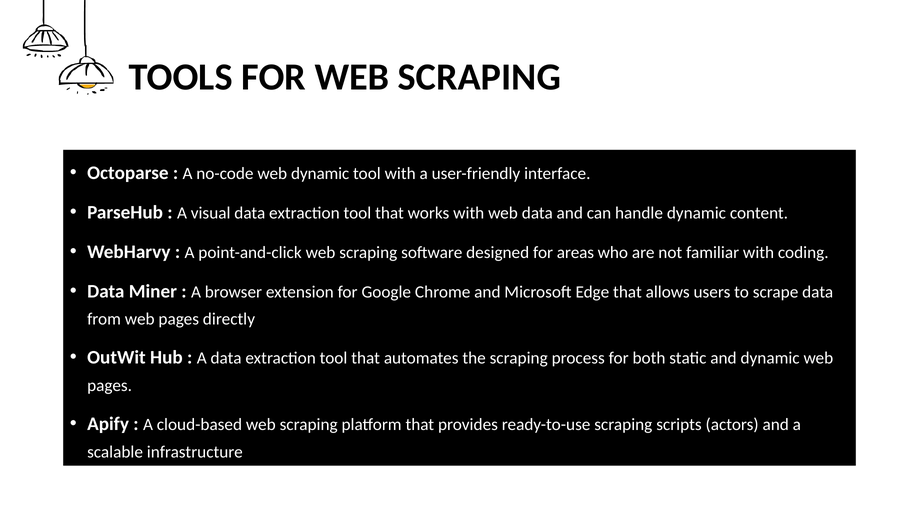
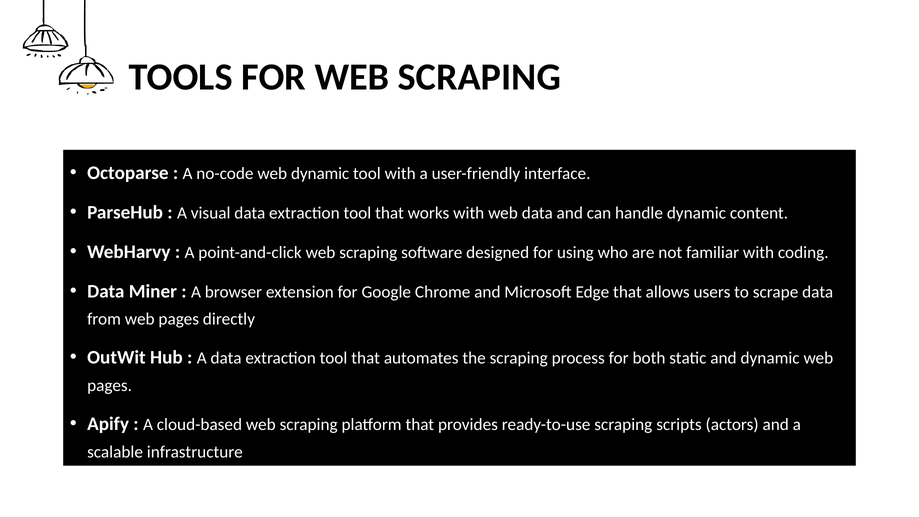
areas: areas -> using
